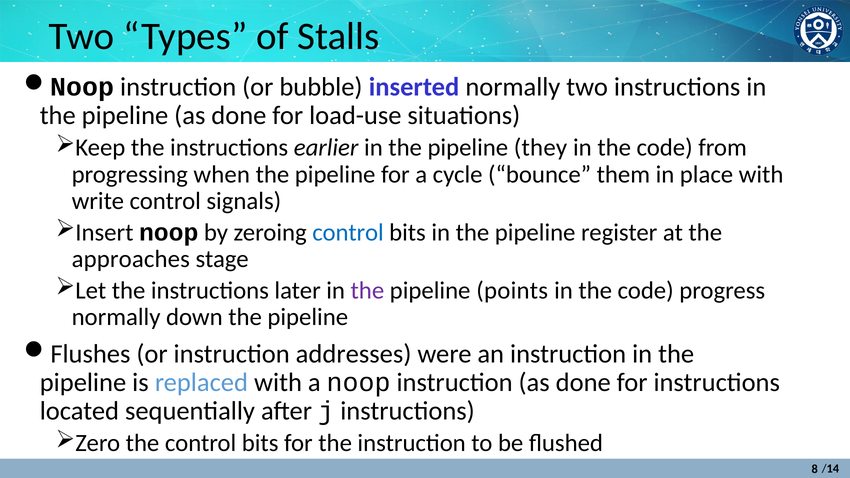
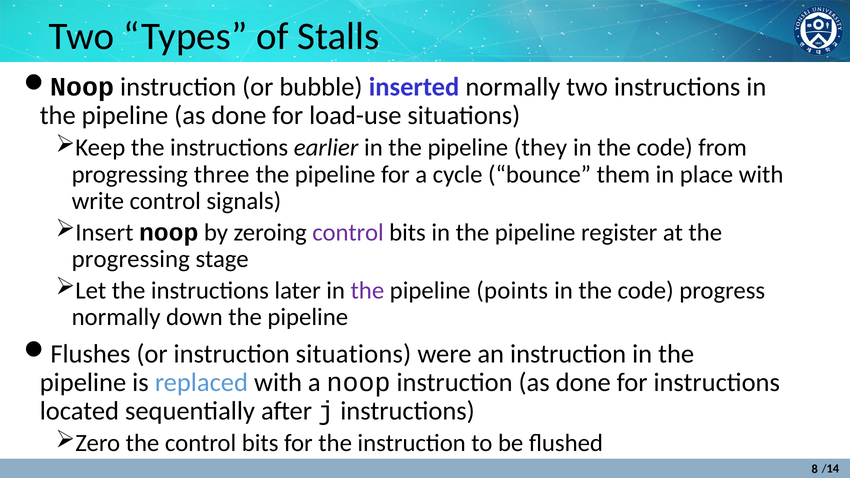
when: when -> three
control at (348, 233) colour: blue -> purple
approaches at (131, 259): approaches -> progressing
instruction addresses: addresses -> situations
